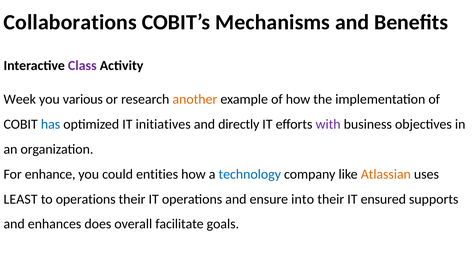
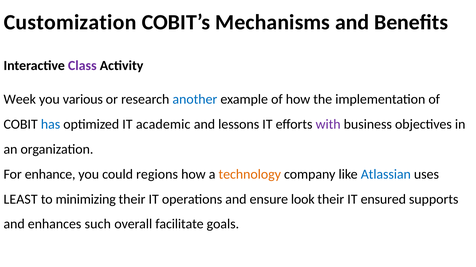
Collaborations: Collaborations -> Customization
another colour: orange -> blue
initiatives: initiatives -> academic
directly: directly -> lessons
entities: entities -> regions
technology colour: blue -> orange
Atlassian colour: orange -> blue
to operations: operations -> minimizing
into: into -> look
does: does -> such
